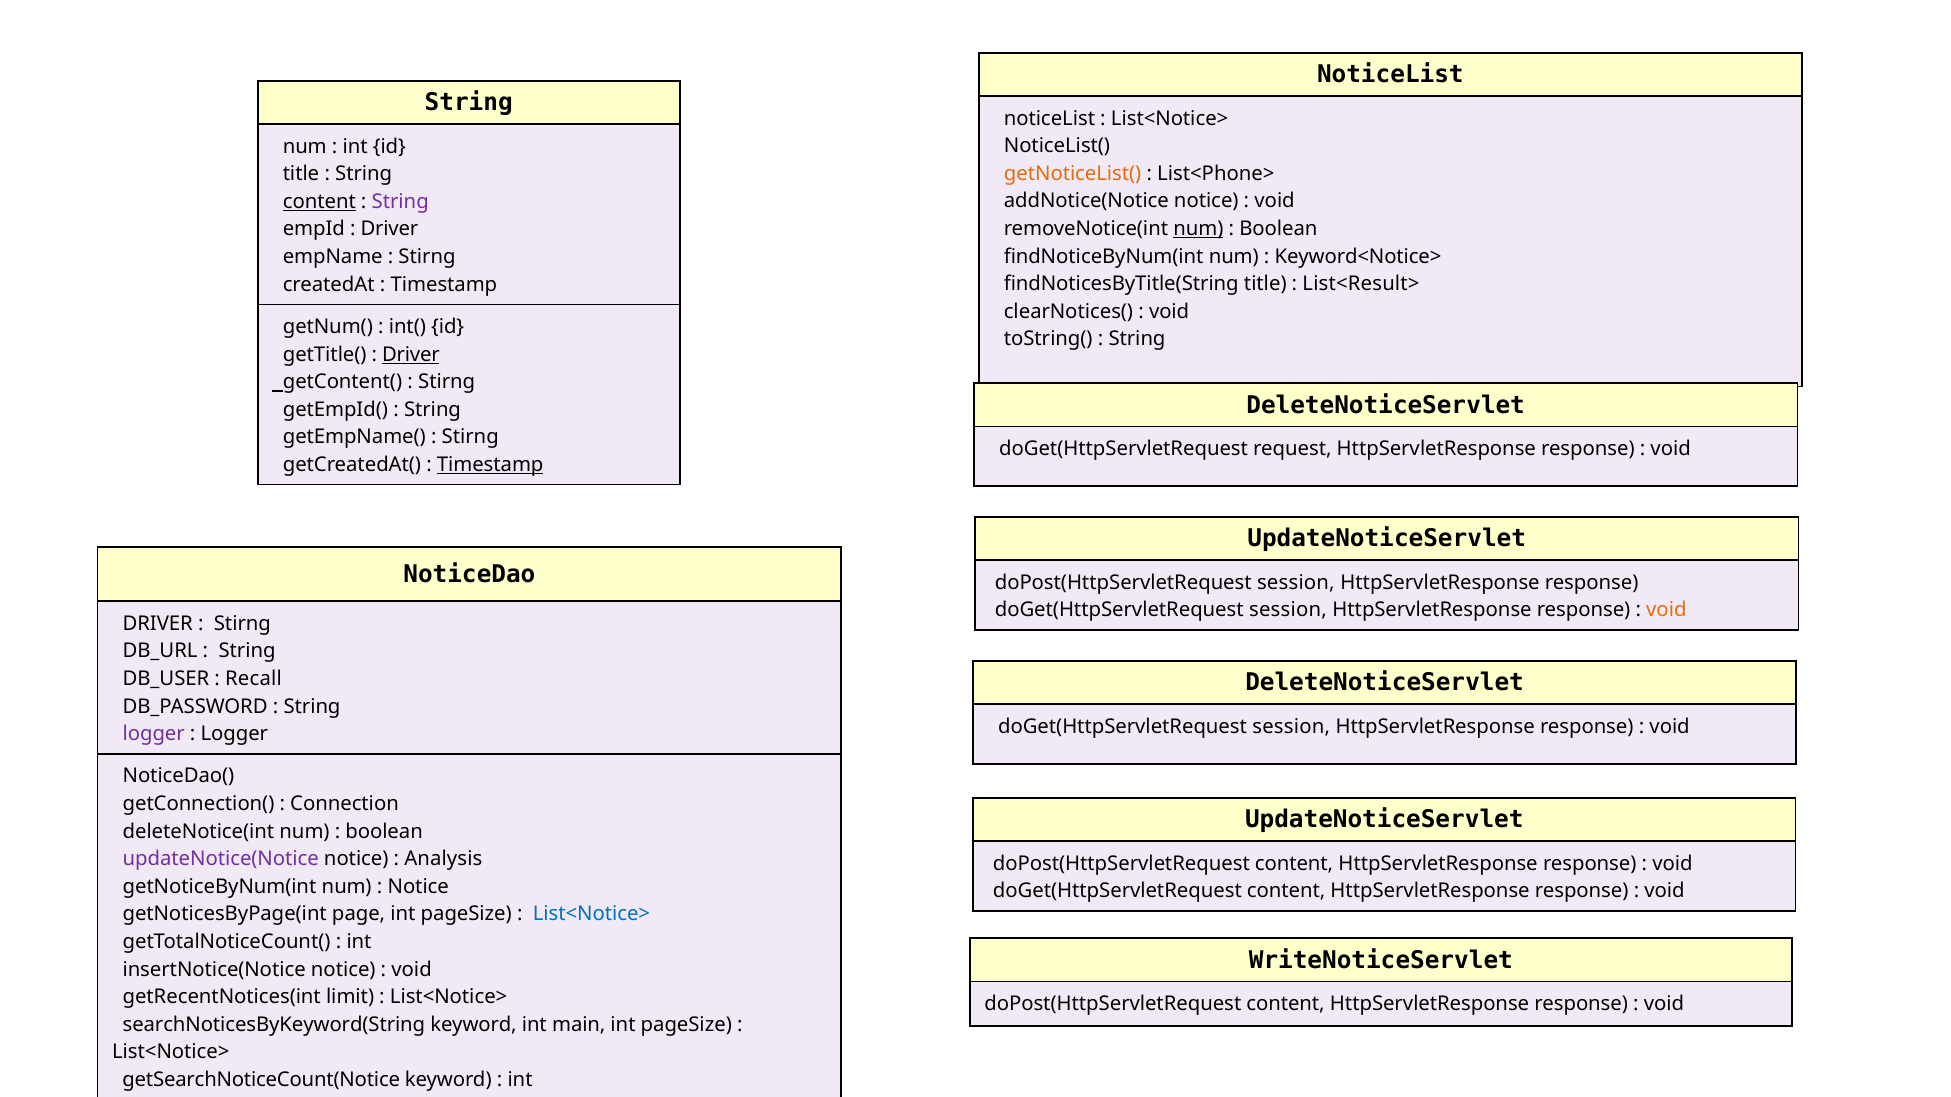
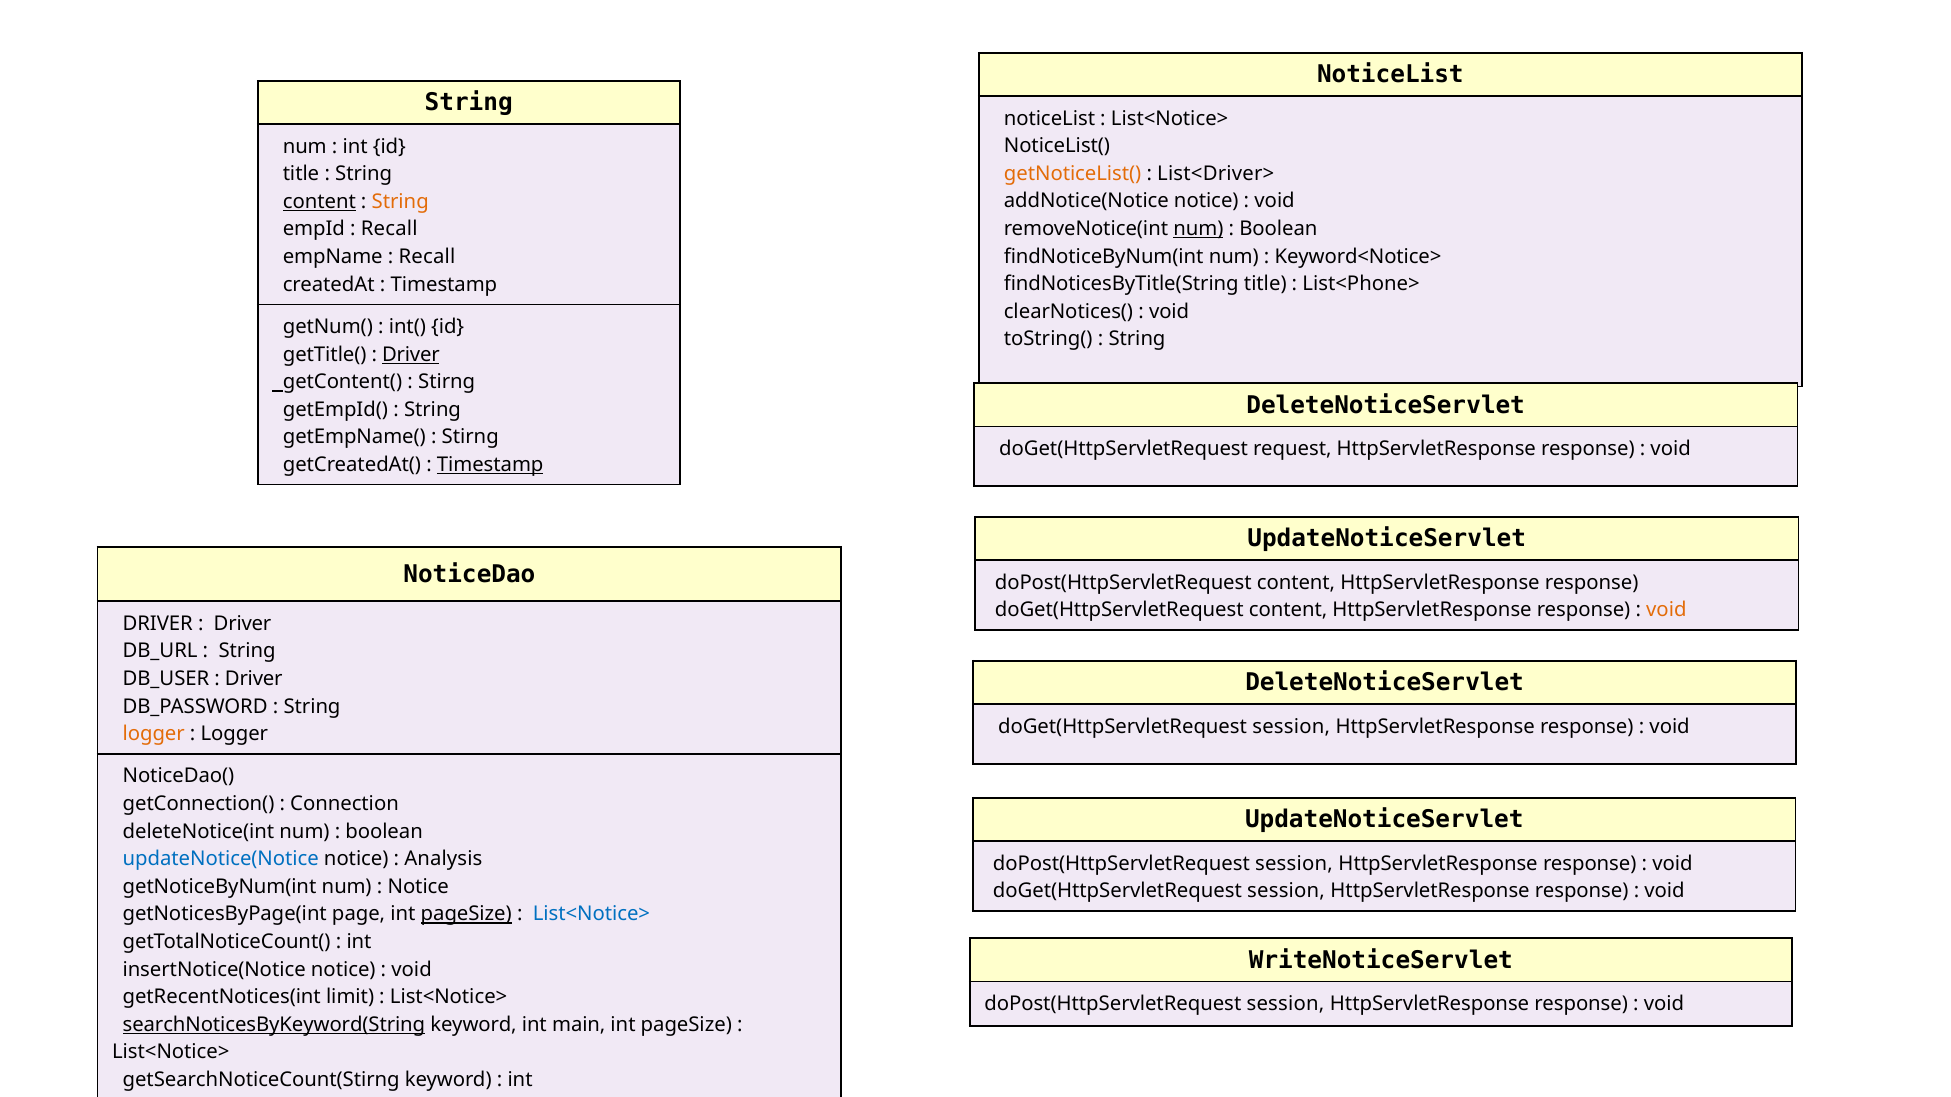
List<Phone>: List<Phone> -> List<Driver>
String at (400, 202) colour: purple -> orange
Driver at (389, 229): Driver -> Recall
Stirng at (427, 257): Stirng -> Recall
List<Result>: List<Result> -> List<Phone>
doPost(HttpServletRequest session: session -> content
session at (1288, 610): session -> content
Stirng at (242, 624): Stirng -> Driver
Recall at (254, 679): Recall -> Driver
logger at (154, 734) colour: purple -> orange
updateNotice(Notice colour: purple -> blue
content at (1294, 864): content -> session
content at (1286, 891): content -> session
pageSize at (466, 915) underline: none -> present
content at (1286, 1004): content -> session
searchNoticesByKeyword(String underline: none -> present
getSearchNoticeCount(Notice: getSearchNoticeCount(Notice -> getSearchNoticeCount(Stirng
